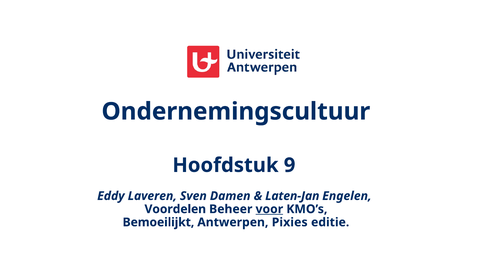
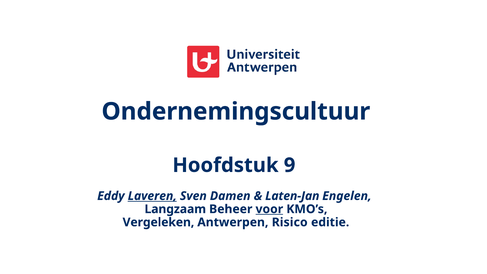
Laveren underline: none -> present
Voordelen: Voordelen -> Langzaam
Bemoeilijkt: Bemoeilijkt -> Vergeleken
Pixies: Pixies -> Risico
